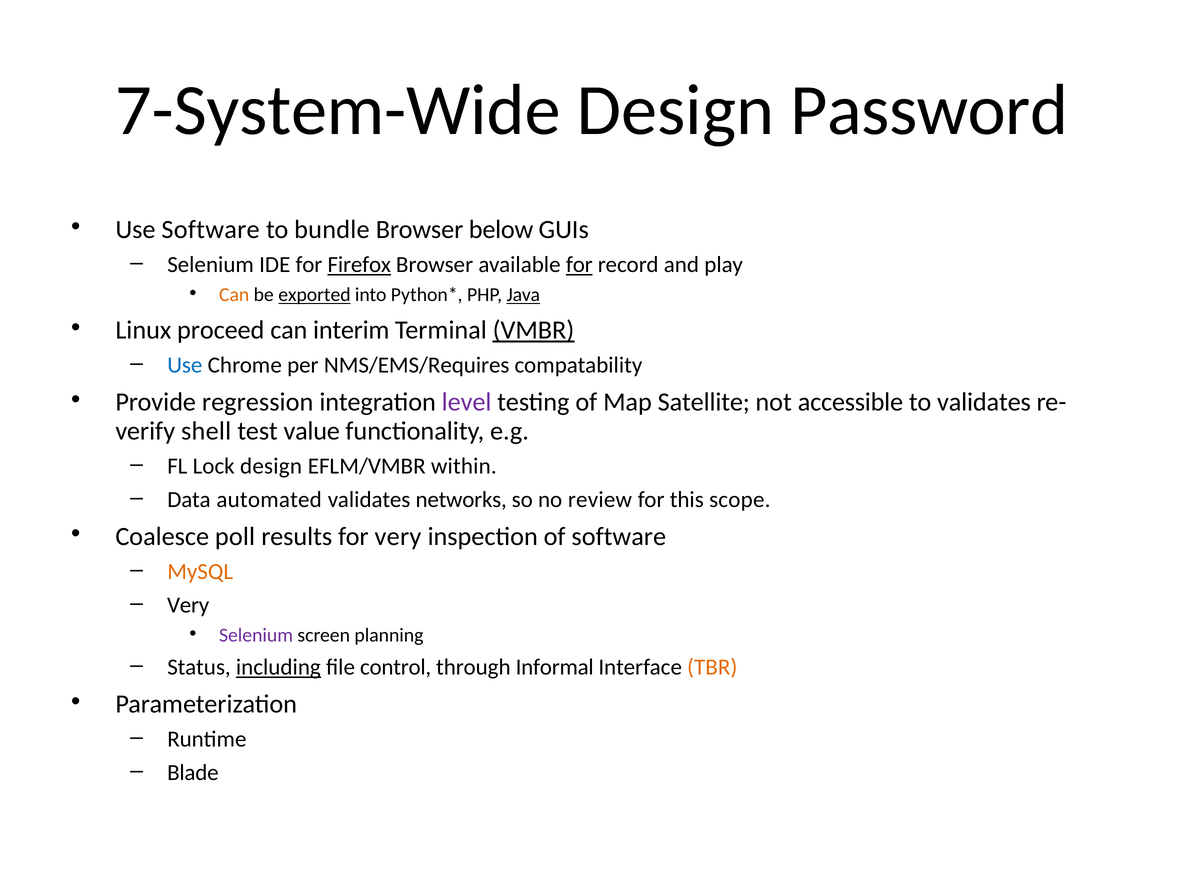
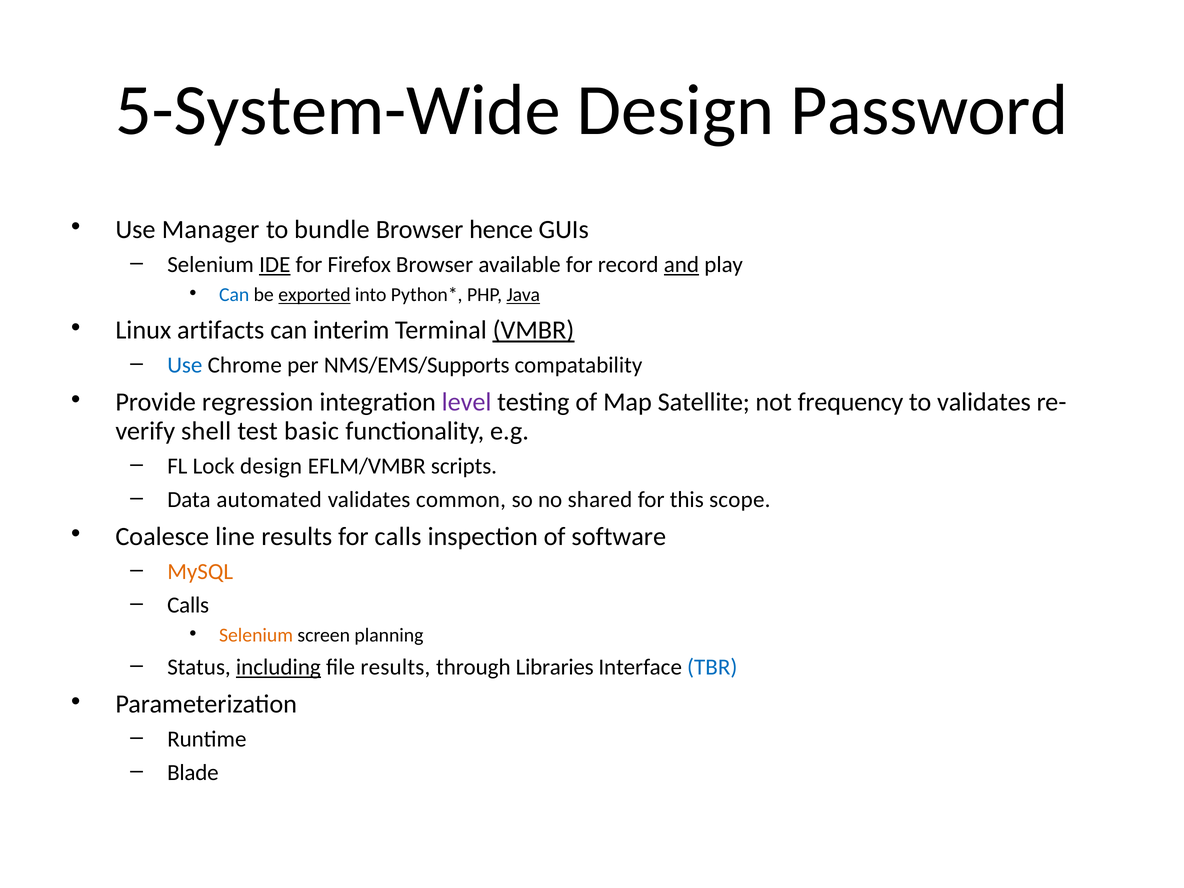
7-System-Wide: 7-System-Wide -> 5-System-Wide
Use Software: Software -> Manager
below: below -> hence
IDE underline: none -> present
Firefox underline: present -> none
for at (579, 265) underline: present -> none
and underline: none -> present
Can at (234, 295) colour: orange -> blue
proceed: proceed -> artifacts
NMS/EMS/Requires: NMS/EMS/Requires -> NMS/EMS/Supports
accessible: accessible -> frequency
value: value -> basic
within: within -> scripts
networks: networks -> common
review: review -> shared
poll: poll -> line
for very: very -> calls
Very at (188, 605): Very -> Calls
Selenium at (256, 635) colour: purple -> orange
file control: control -> results
Informal: Informal -> Libraries
TBR colour: orange -> blue
